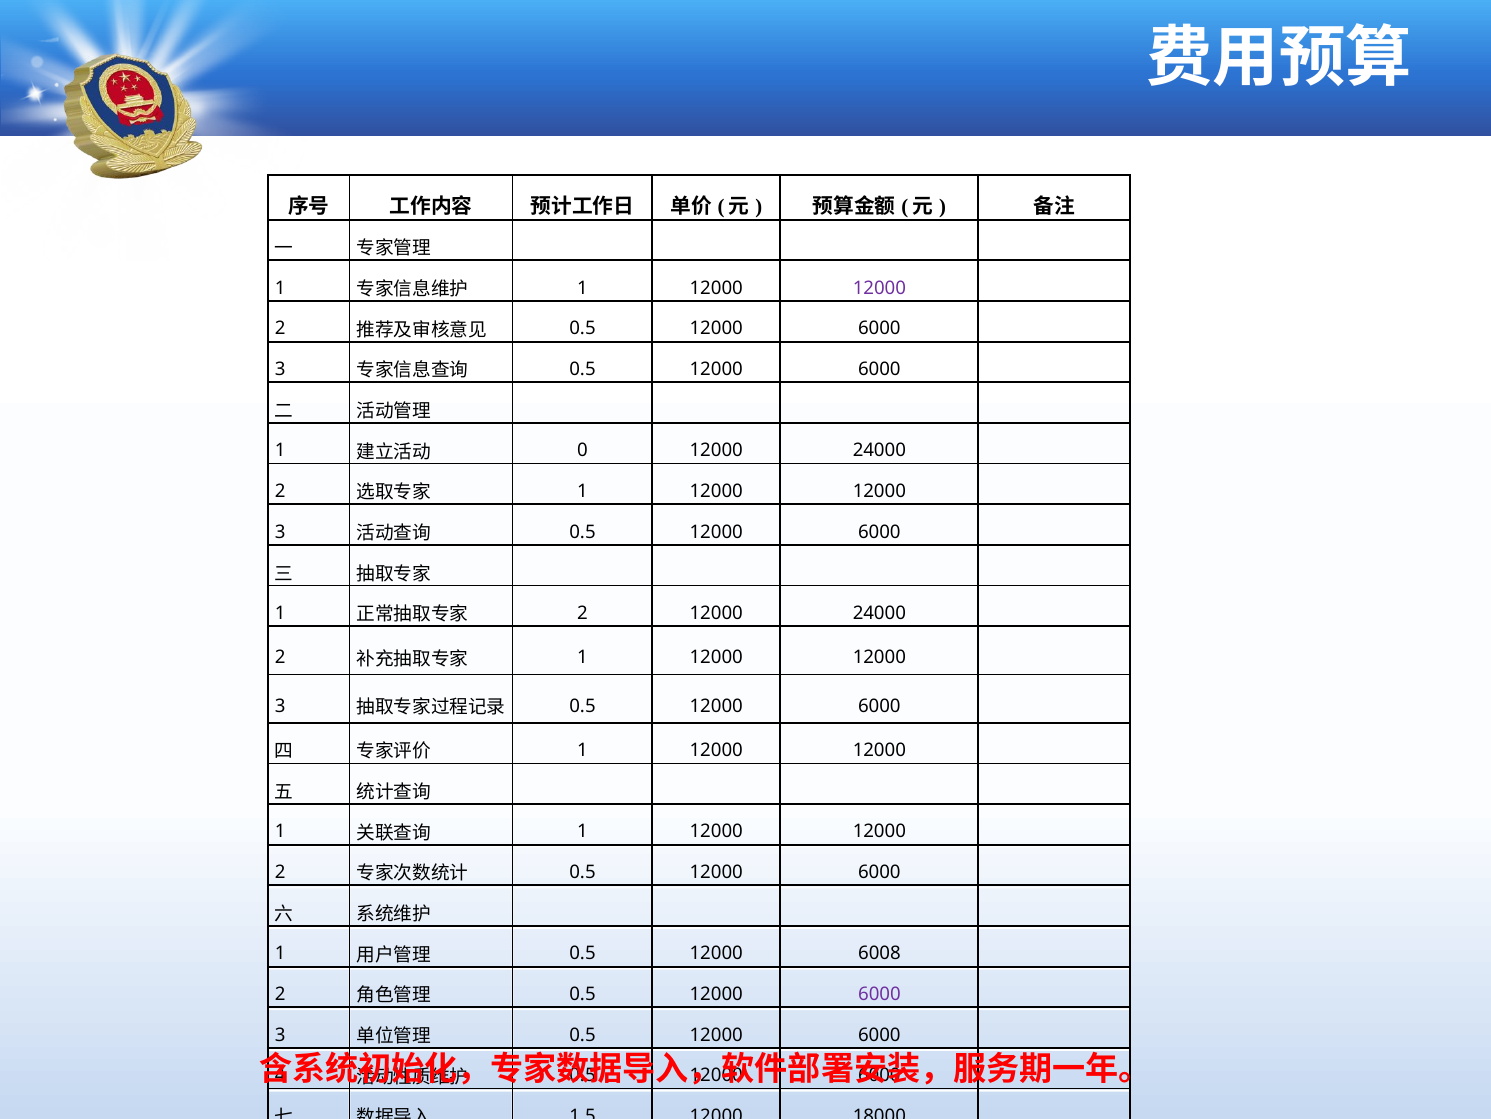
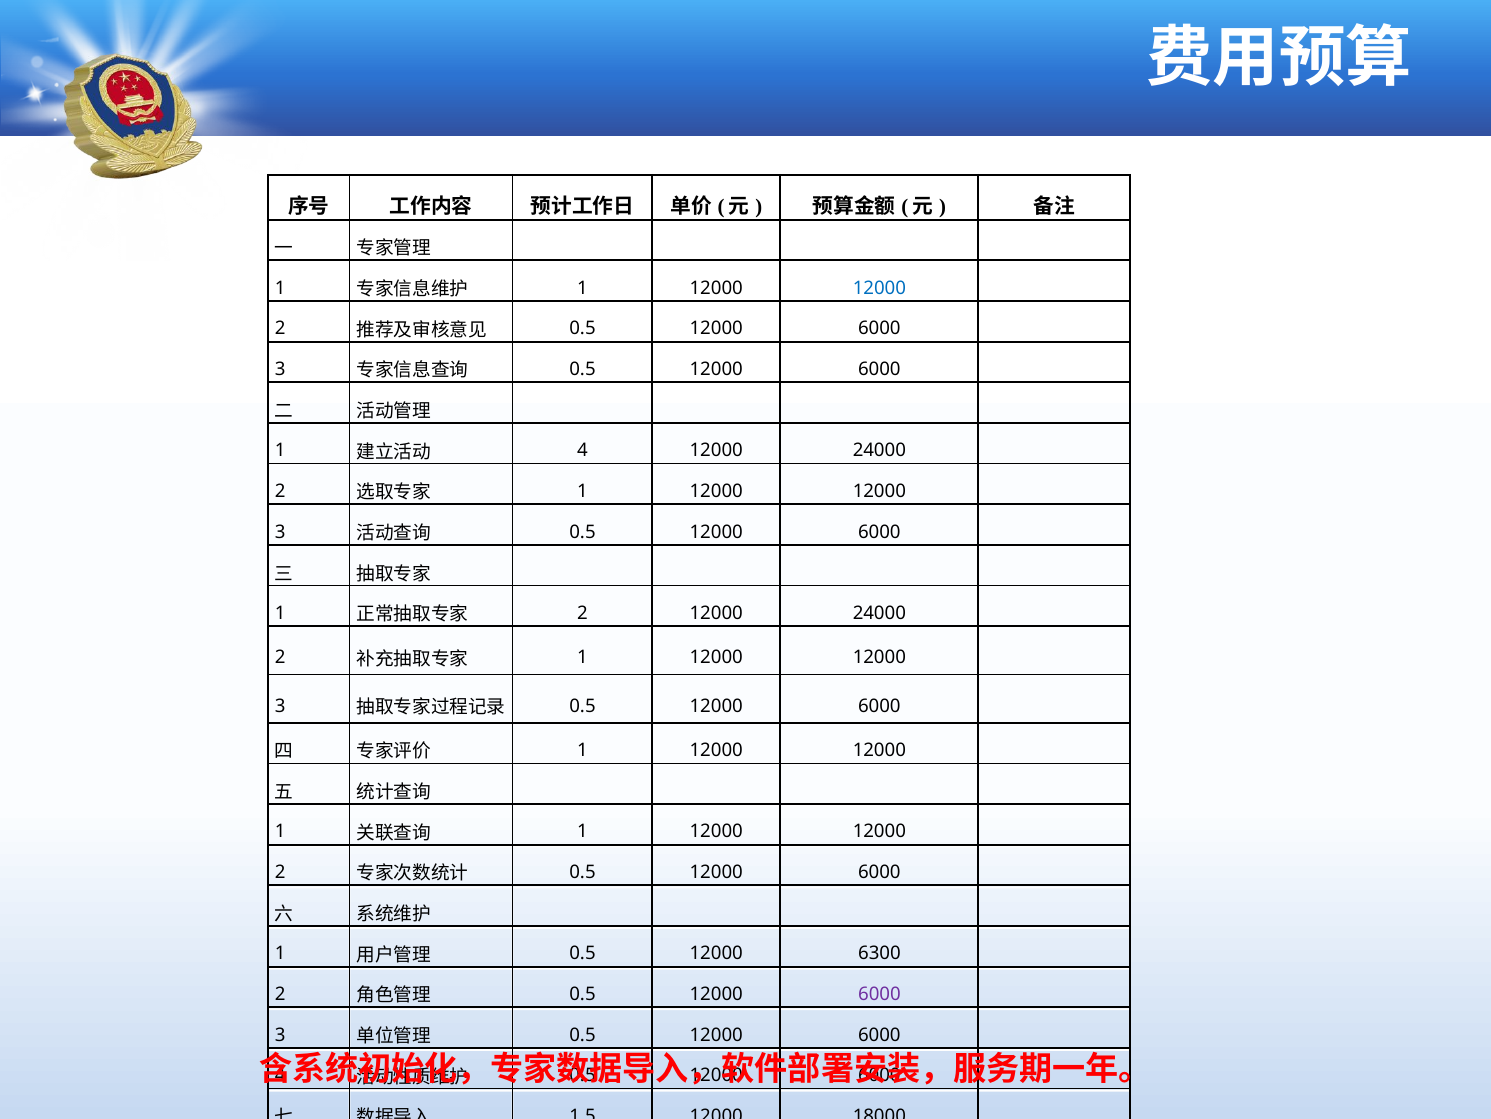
12000 at (879, 288) colour: purple -> blue
0 at (583, 450): 0 -> 4
6008: 6008 -> 6300
